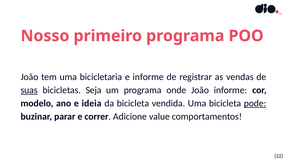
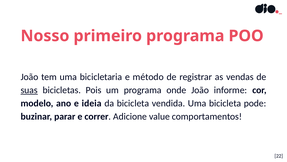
e informe: informe -> método
Seja: Seja -> Pois
pode underline: present -> none
